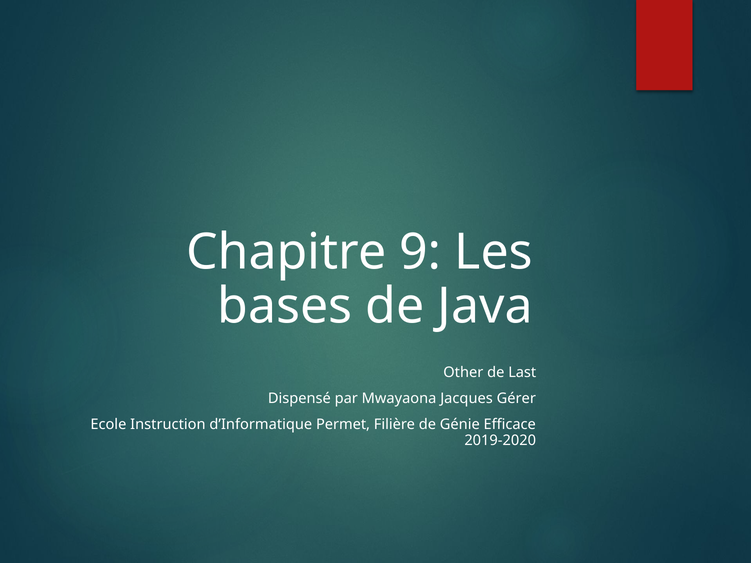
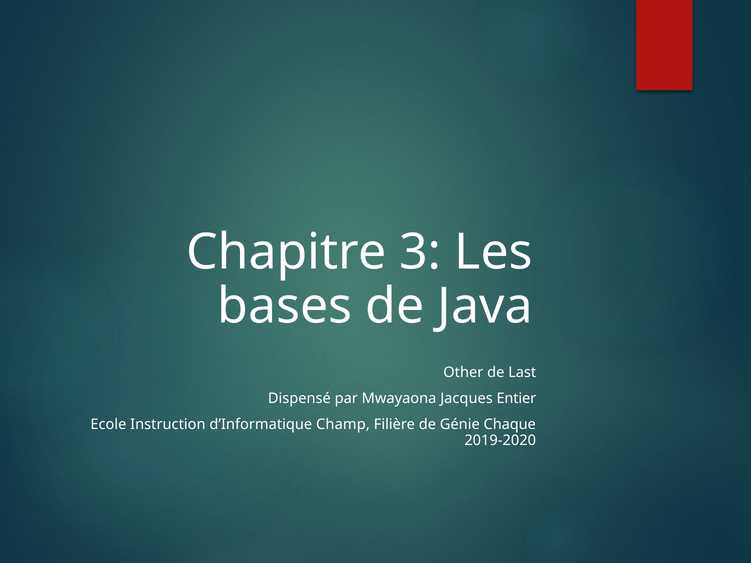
9: 9 -> 3
Gérer: Gérer -> Entier
Permet: Permet -> Champ
Efficace: Efficace -> Chaque
